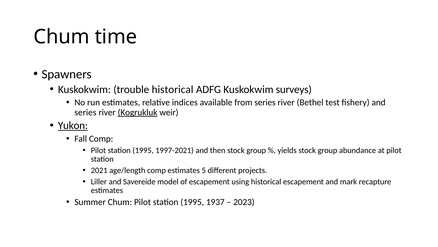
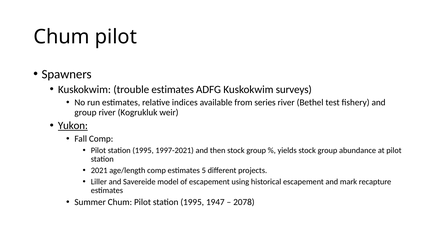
time at (116, 37): time -> pilot
trouble historical: historical -> estimates
series at (85, 112): series -> group
Kogrukluk underline: present -> none
1937: 1937 -> 1947
2023: 2023 -> 2078
